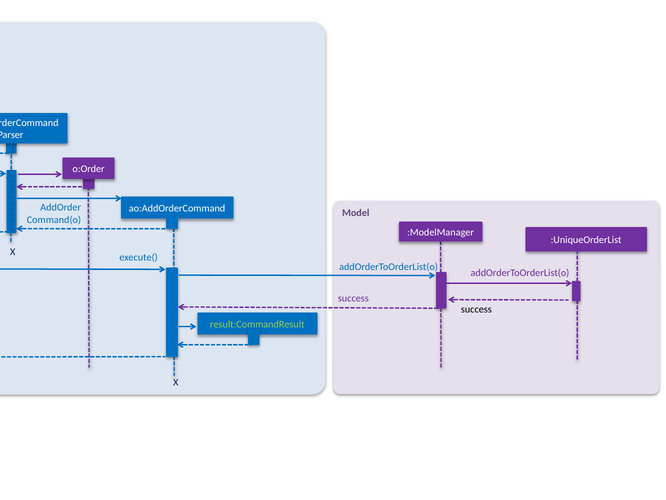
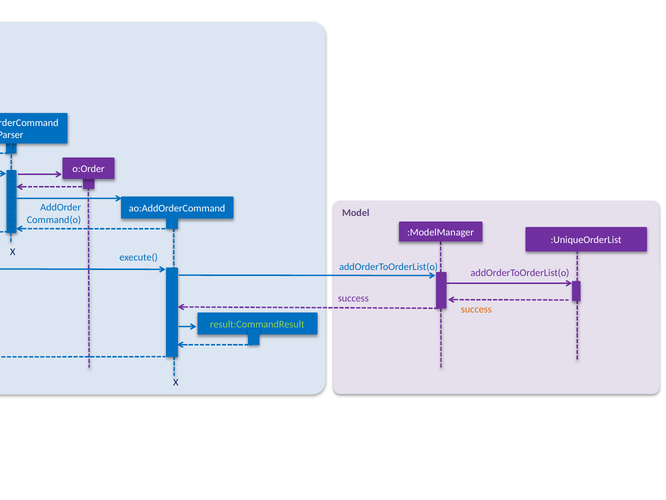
success at (476, 309) colour: black -> orange
